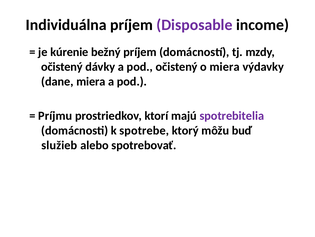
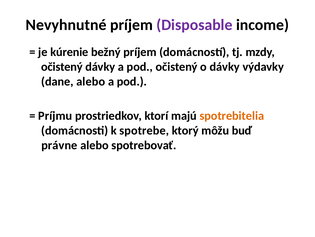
Individuálna: Individuálna -> Nevyhnutné
o miera: miera -> dávky
dane miera: miera -> alebo
spotrebitelia colour: purple -> orange
služieb: služieb -> právne
